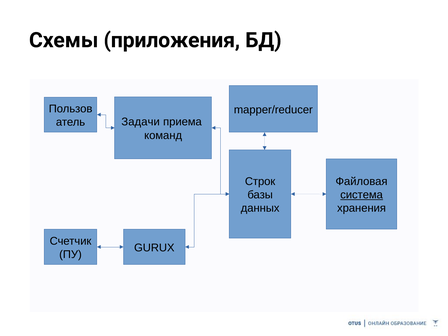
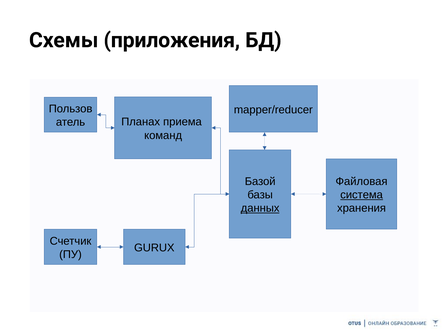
Задачи: Задачи -> Планах
Строк: Строк -> Базой
данных underline: none -> present
